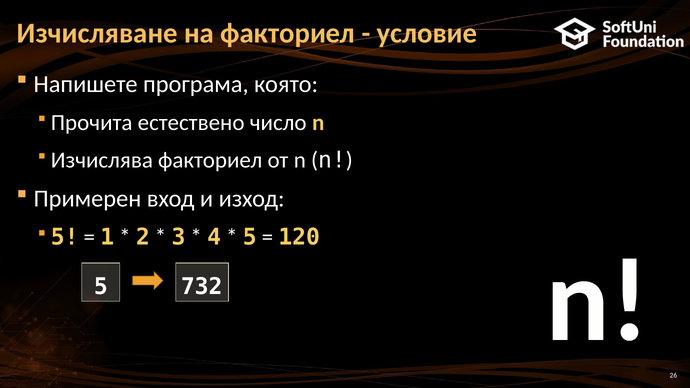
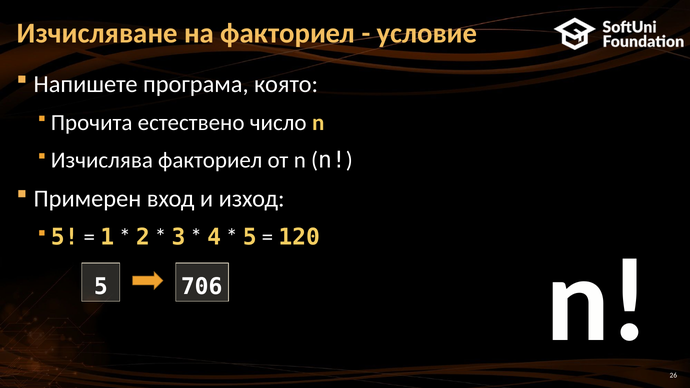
732: 732 -> 706
